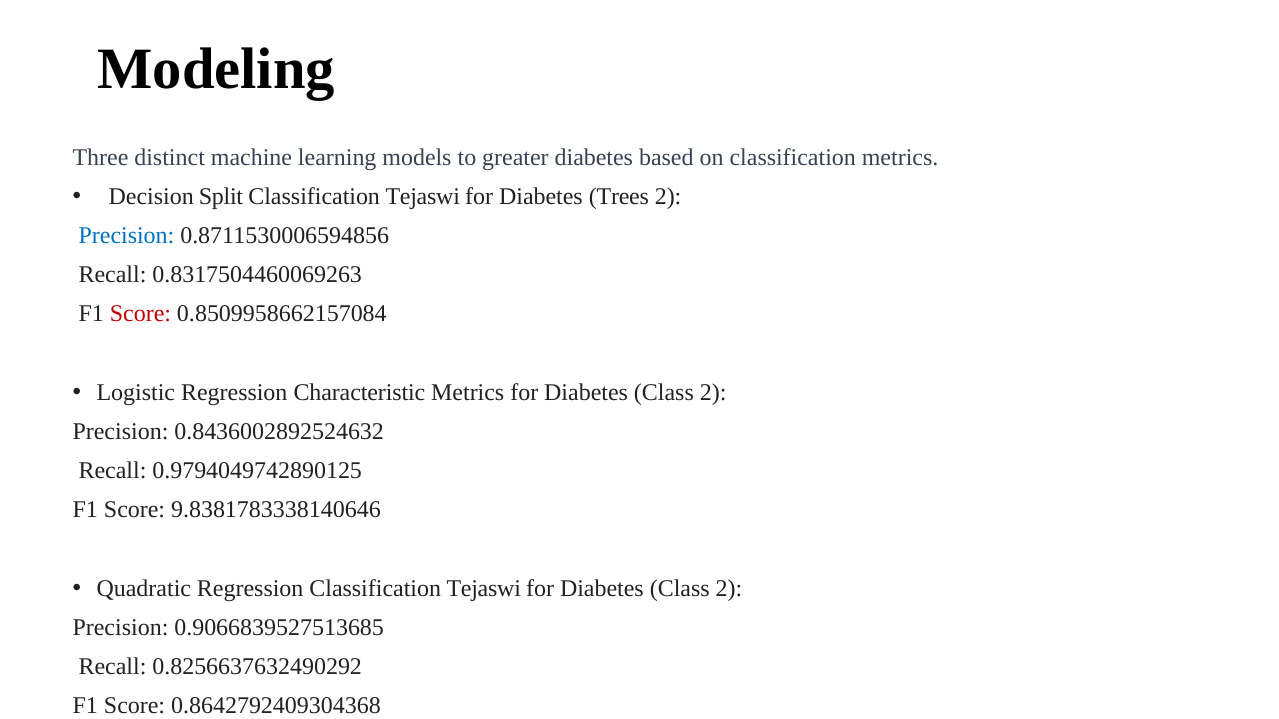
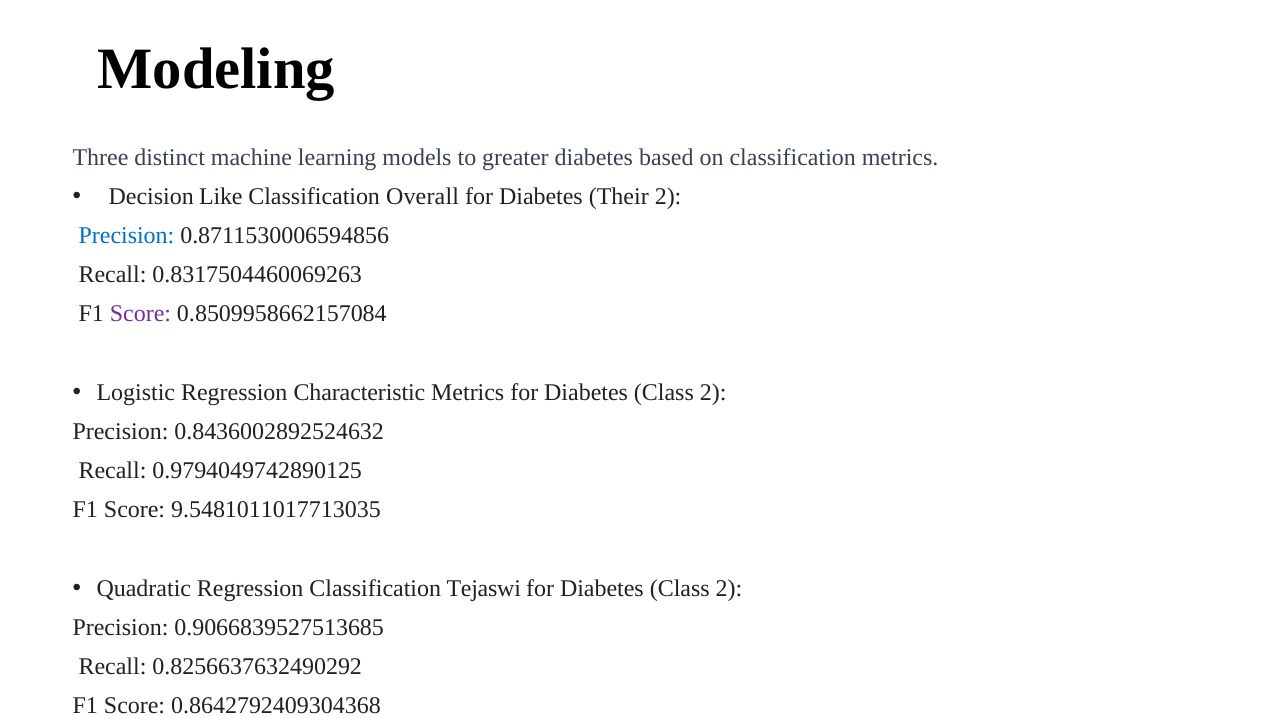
Split: Split -> Like
Tejaswi at (423, 196): Tejaswi -> Overall
Trees: Trees -> Their
Score at (140, 314) colour: red -> purple
9.8381783338140646: 9.8381783338140646 -> 9.5481011017713035
